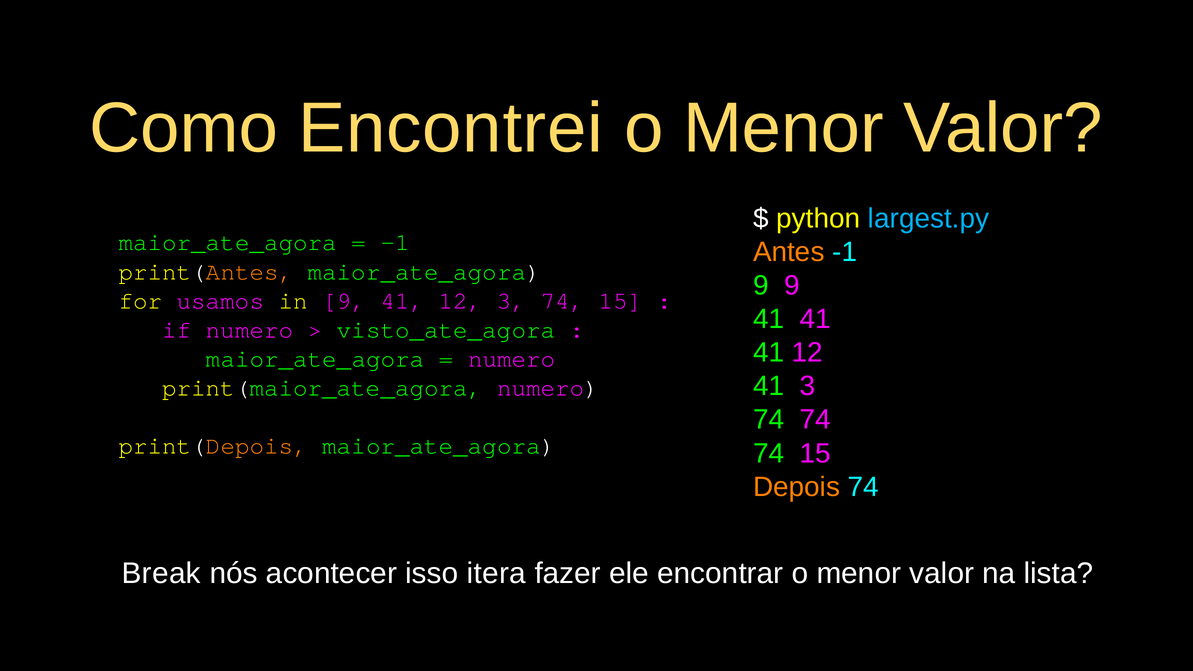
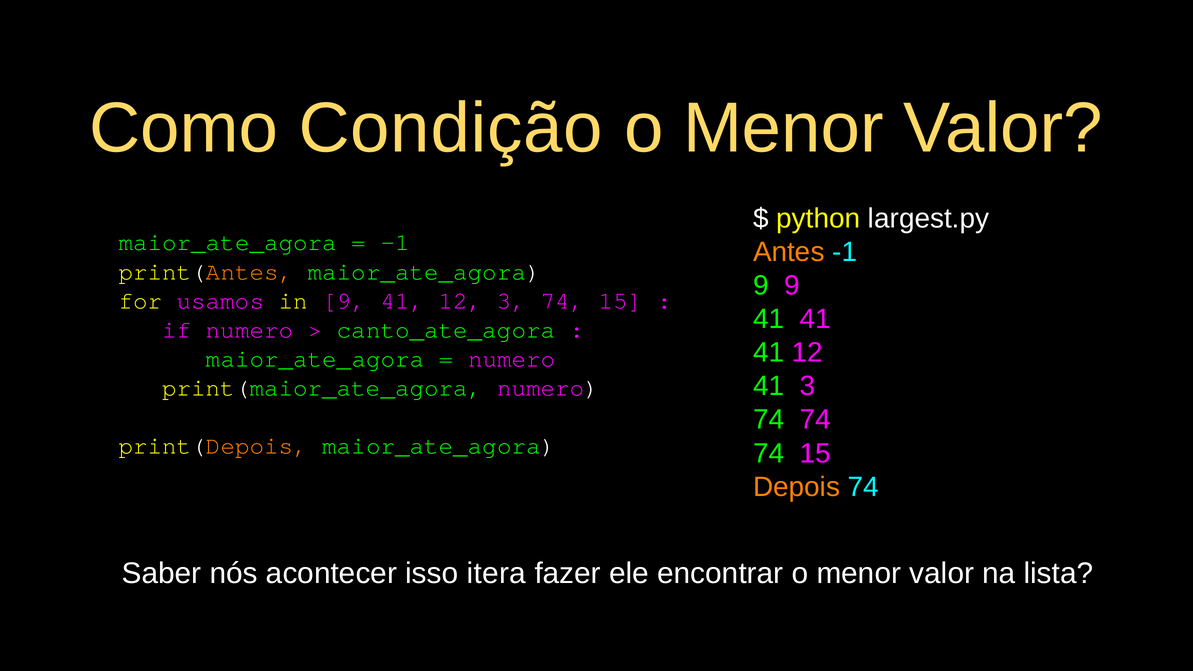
Encontrei: Encontrei -> Condição
largest.py colour: light blue -> white
visto_ate_agora: visto_ate_agora -> canto_ate_agora
Break: Break -> Saber
